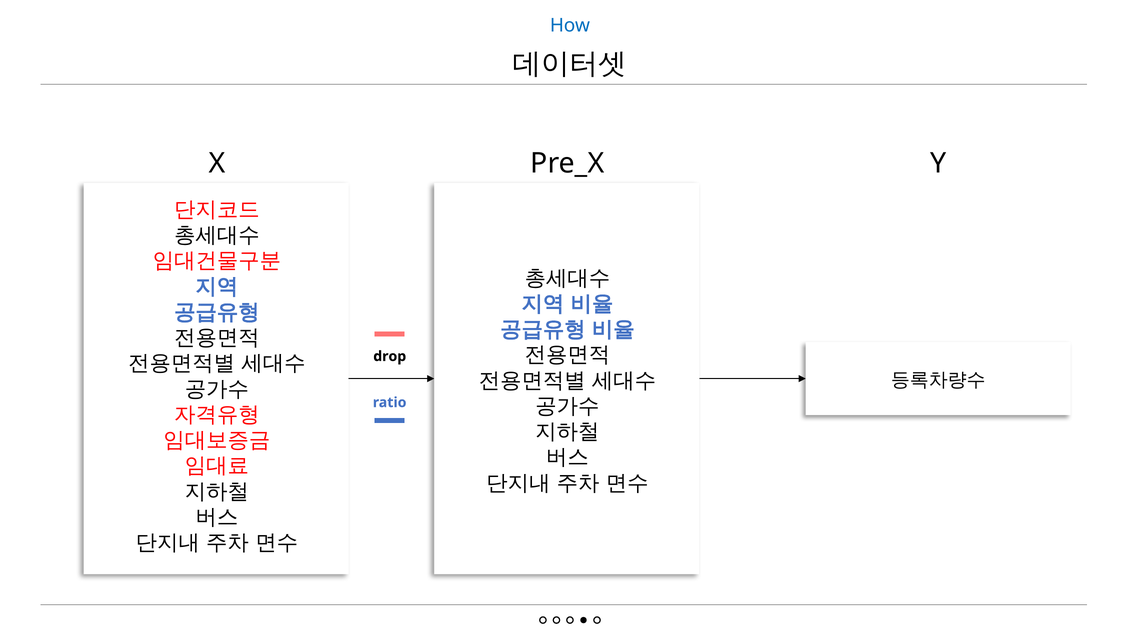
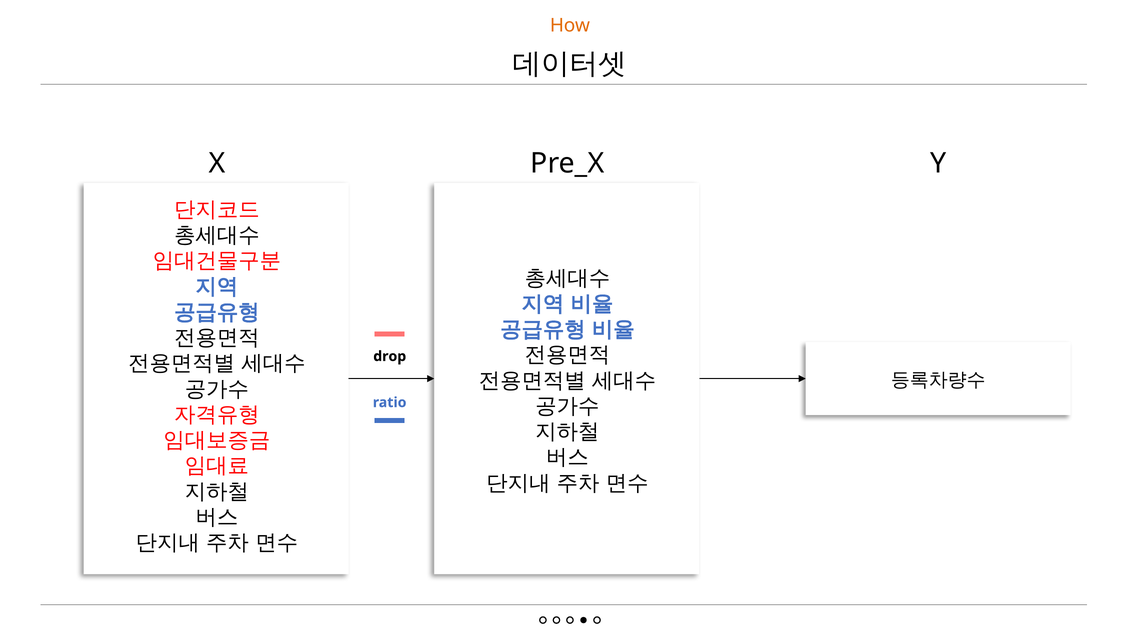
How colour: blue -> orange
